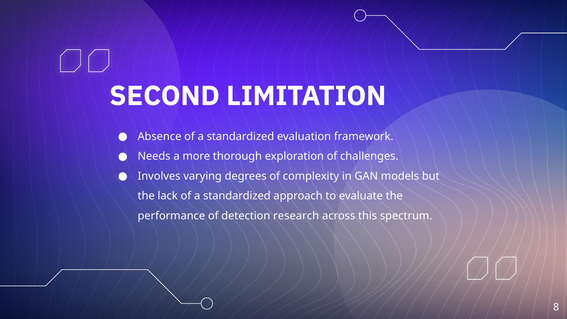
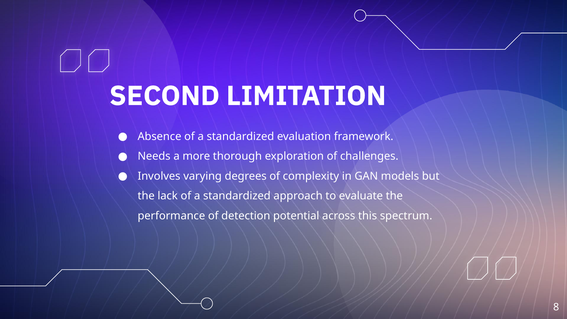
research: research -> potential
